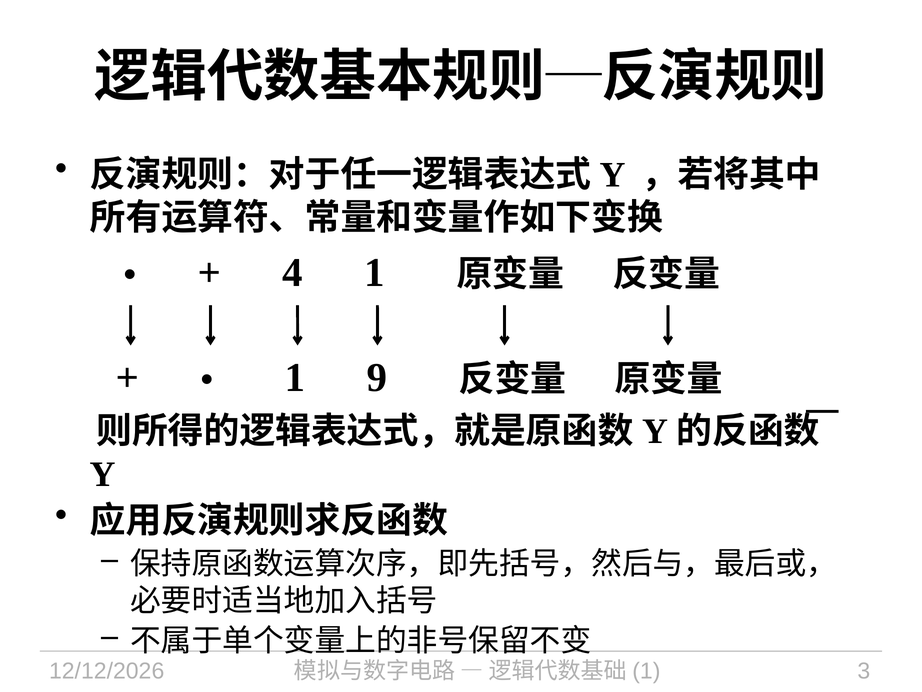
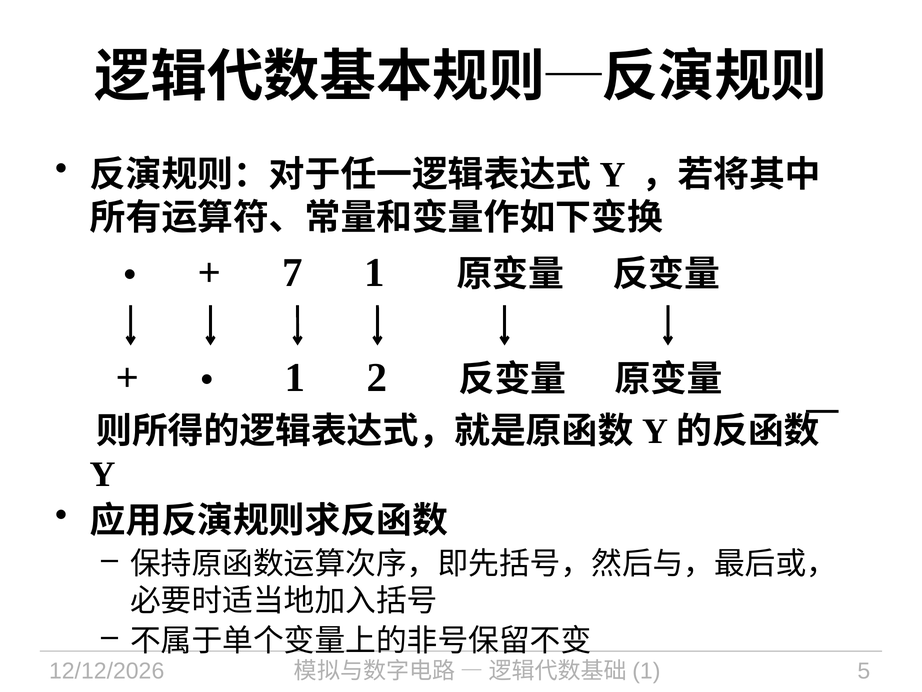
4: 4 -> 7
9: 9 -> 2
3: 3 -> 5
